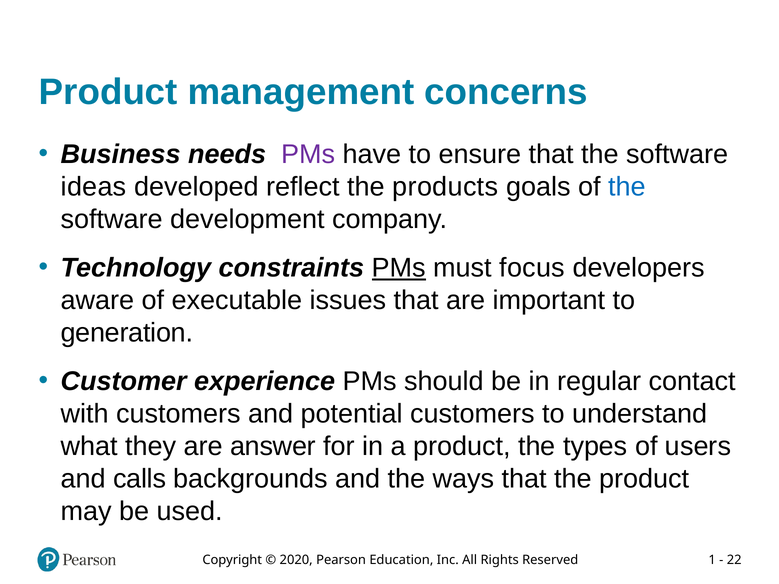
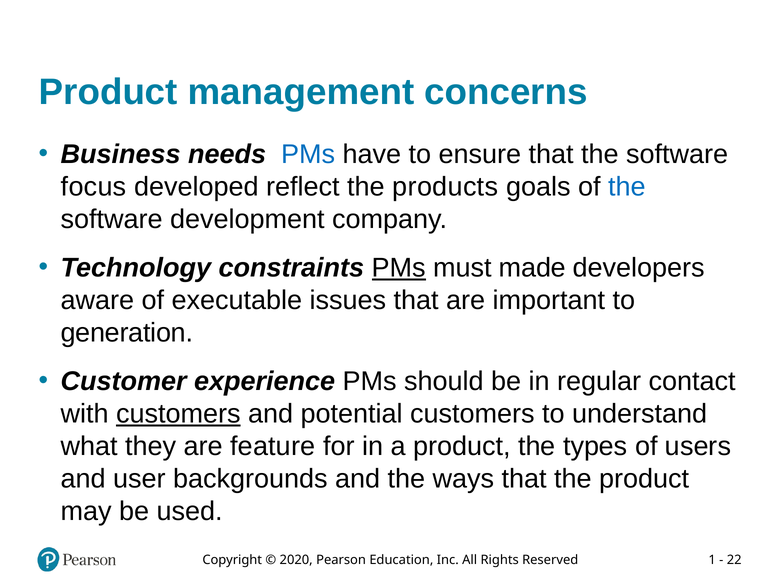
PMs at (308, 154) colour: purple -> blue
ideas: ideas -> focus
focus: focus -> made
customers at (178, 414) underline: none -> present
answer: answer -> feature
calls: calls -> user
